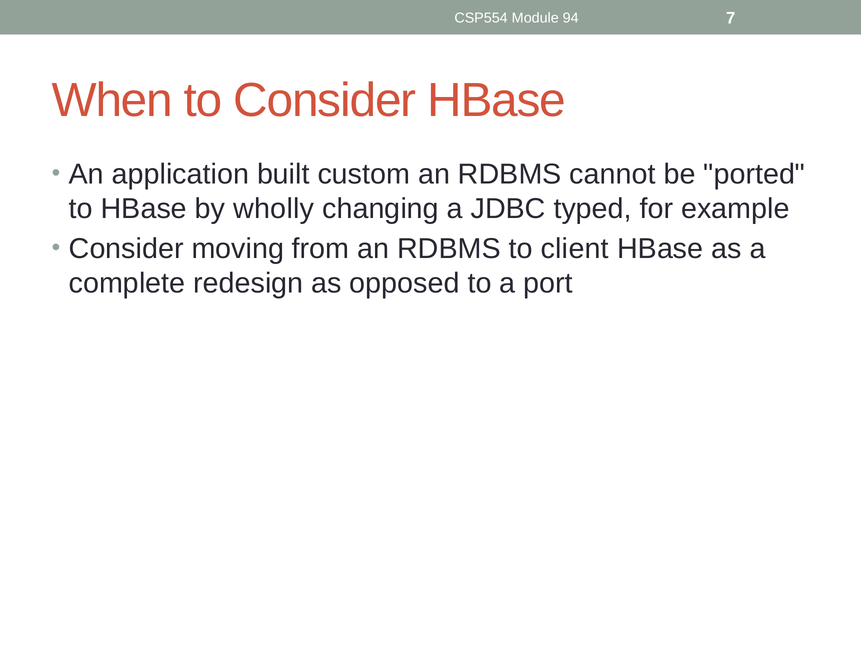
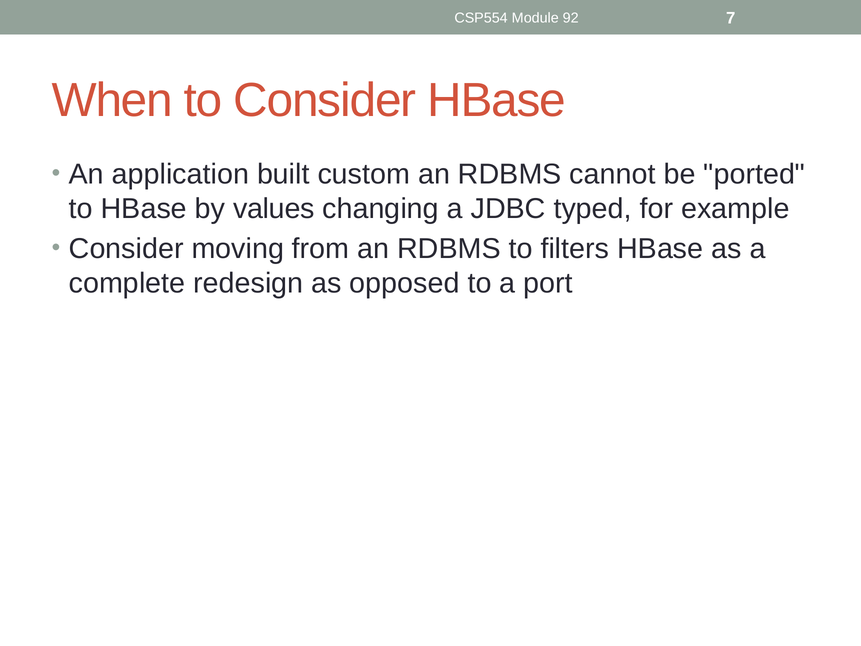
94: 94 -> 92
wholly: wholly -> values
client: client -> filters
